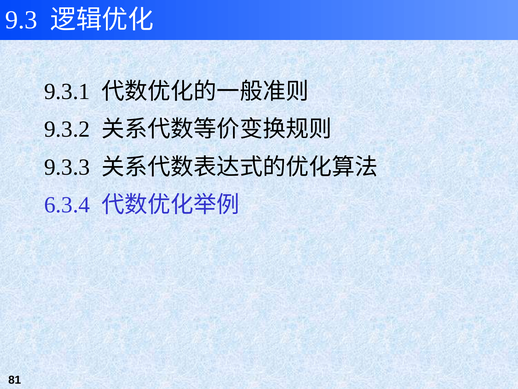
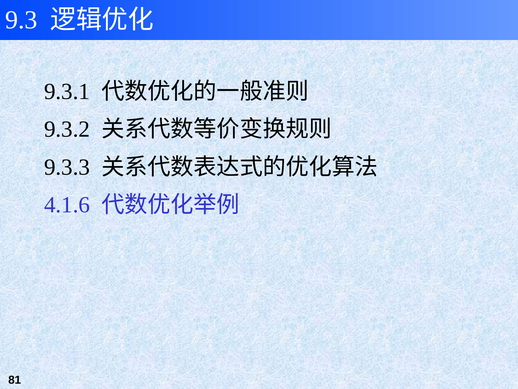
6.3.4: 6.3.4 -> 4.1.6
